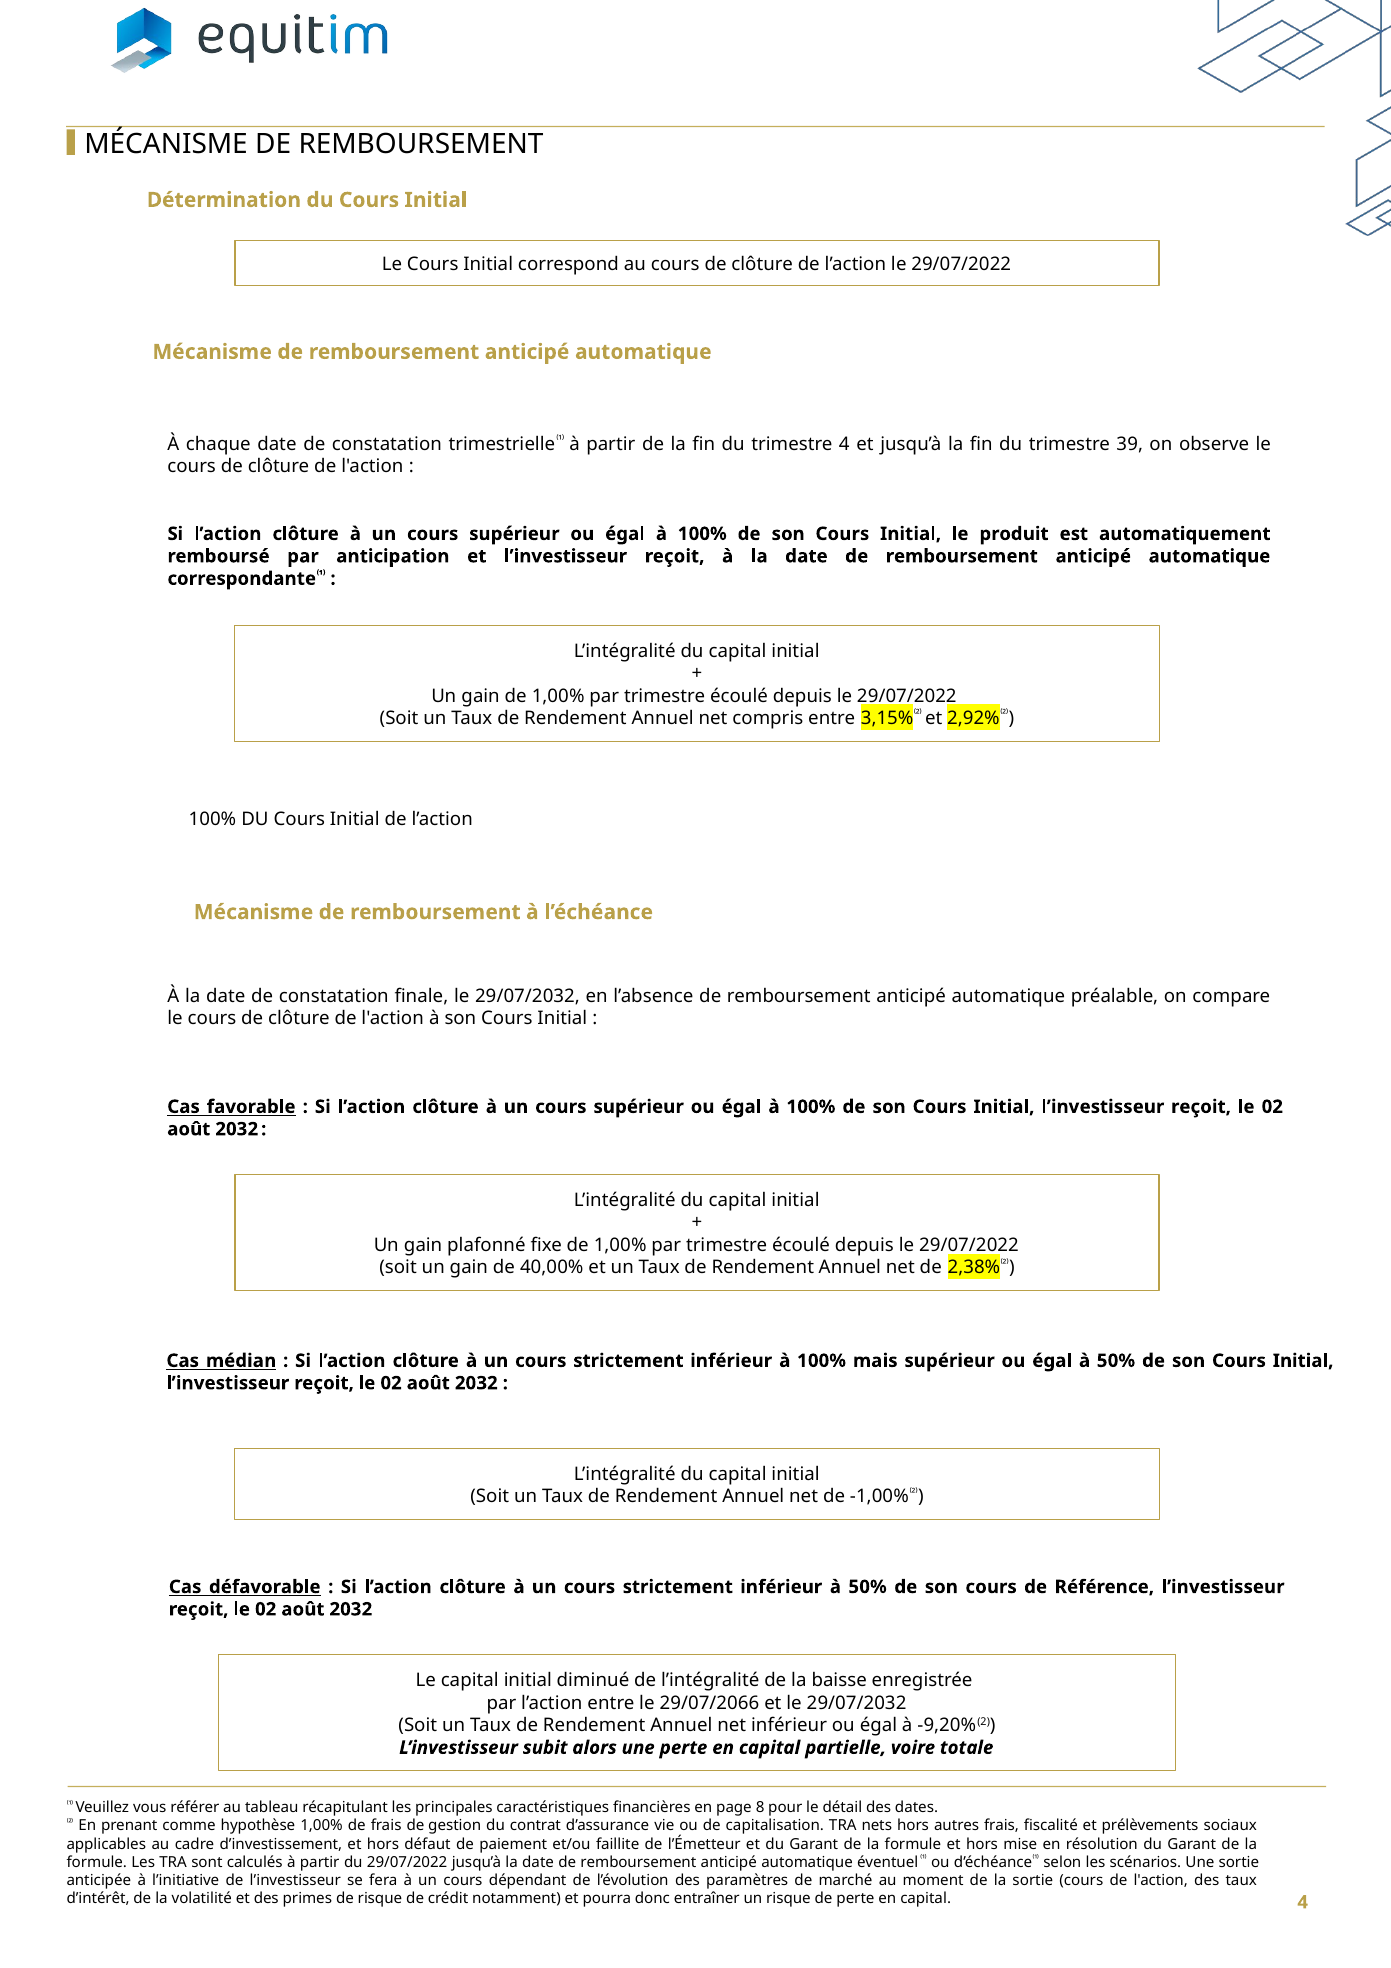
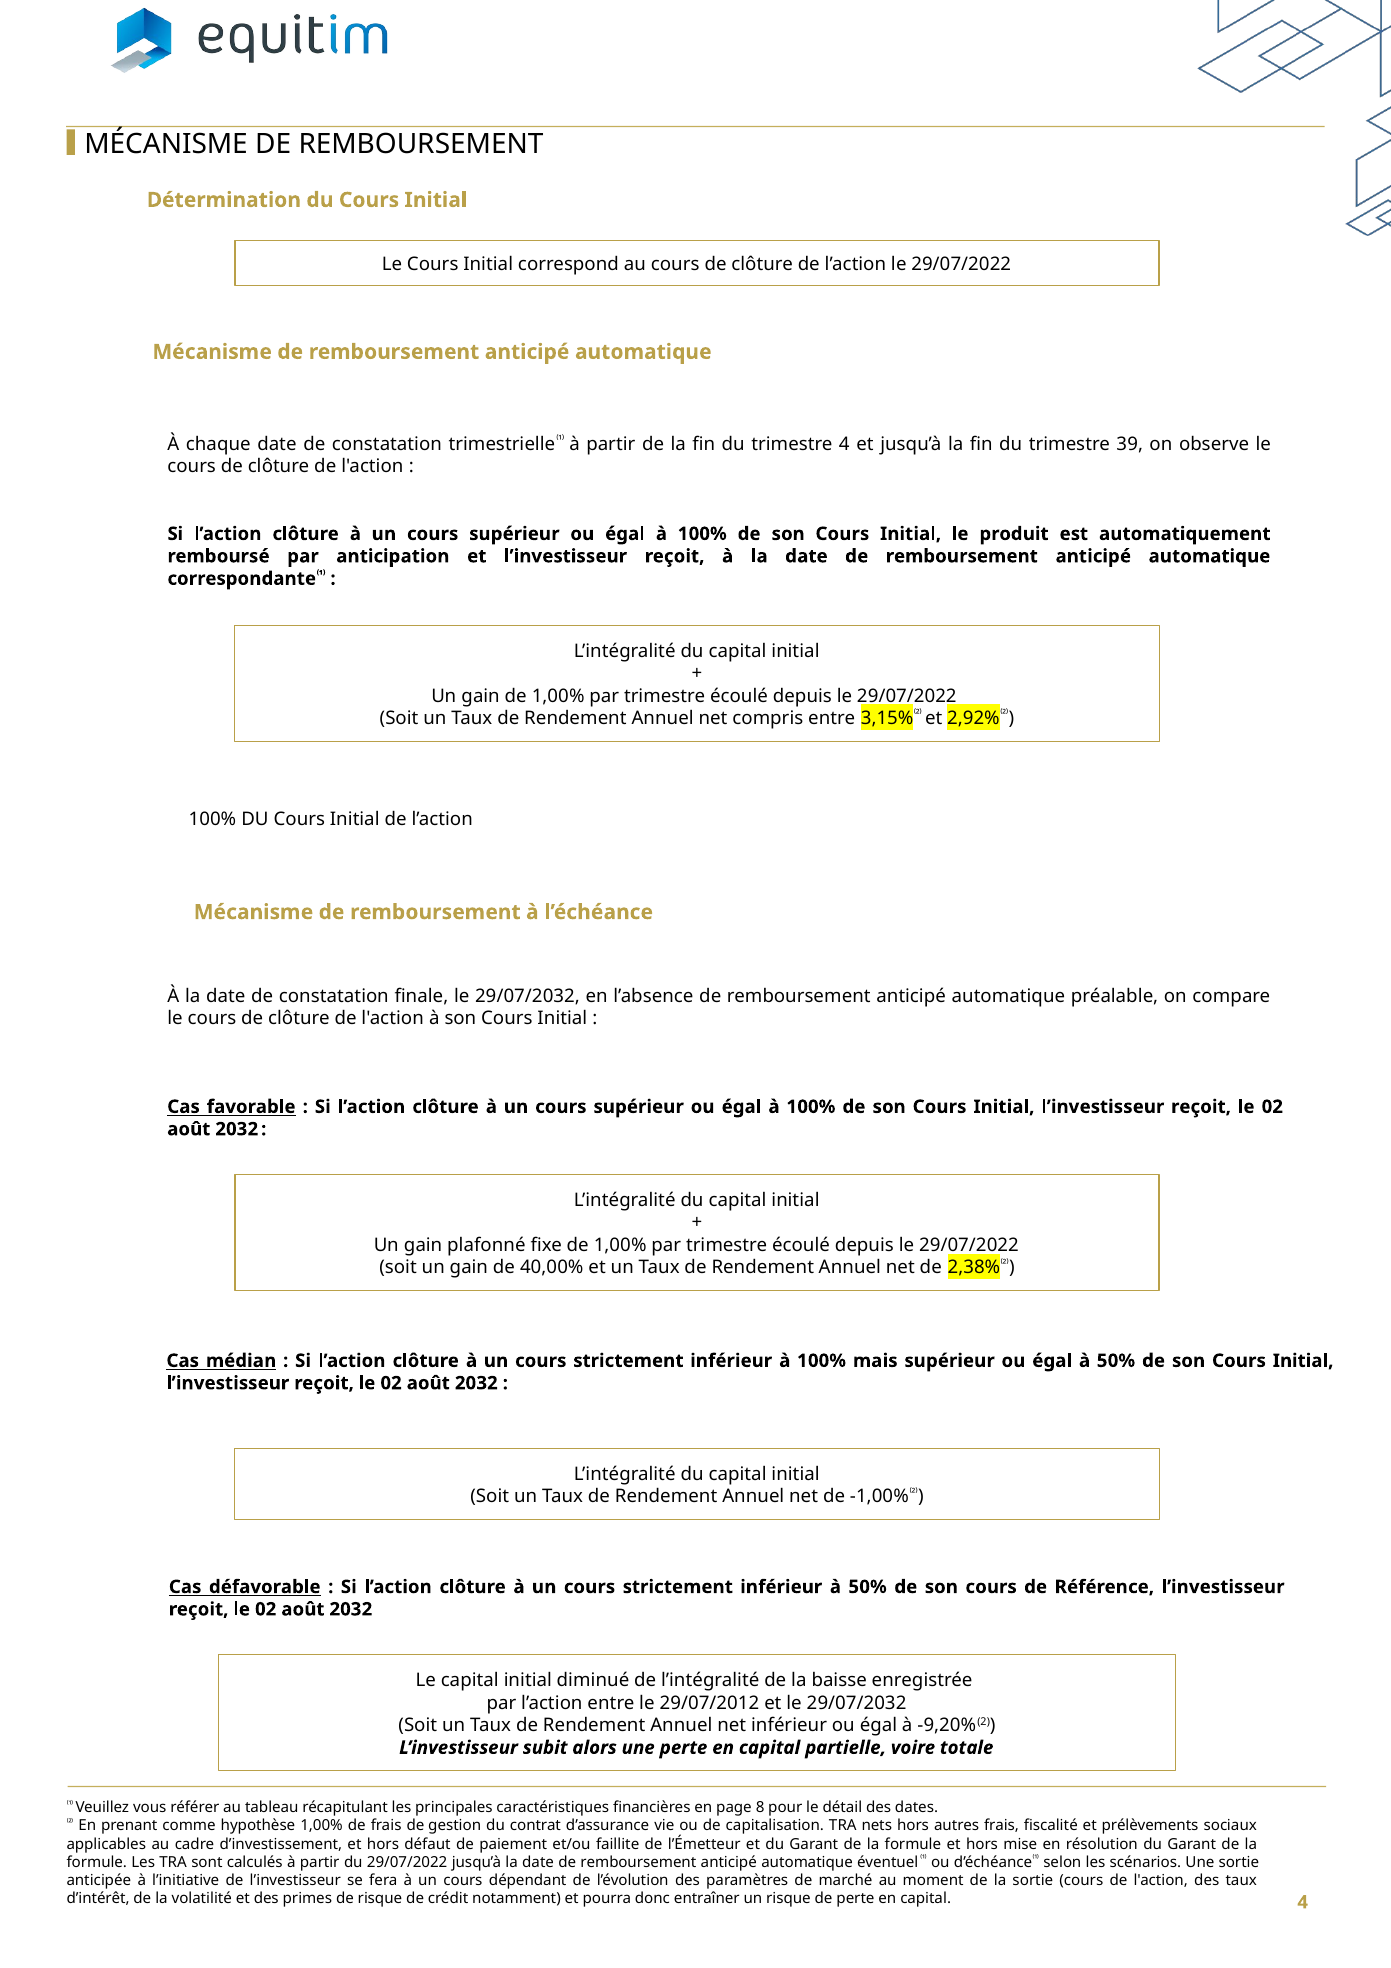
29/07/2066: 29/07/2066 -> 29/07/2012
